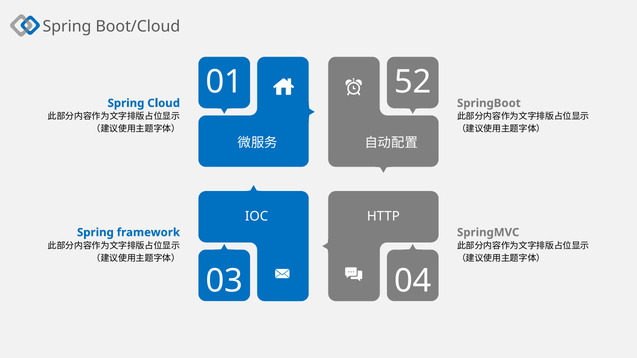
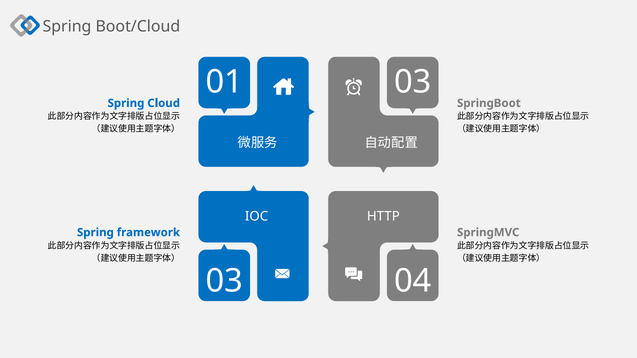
52 at (413, 82): 52 -> 03
